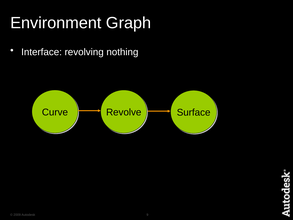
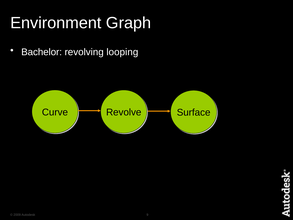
Interface: Interface -> Bachelor
nothing: nothing -> looping
